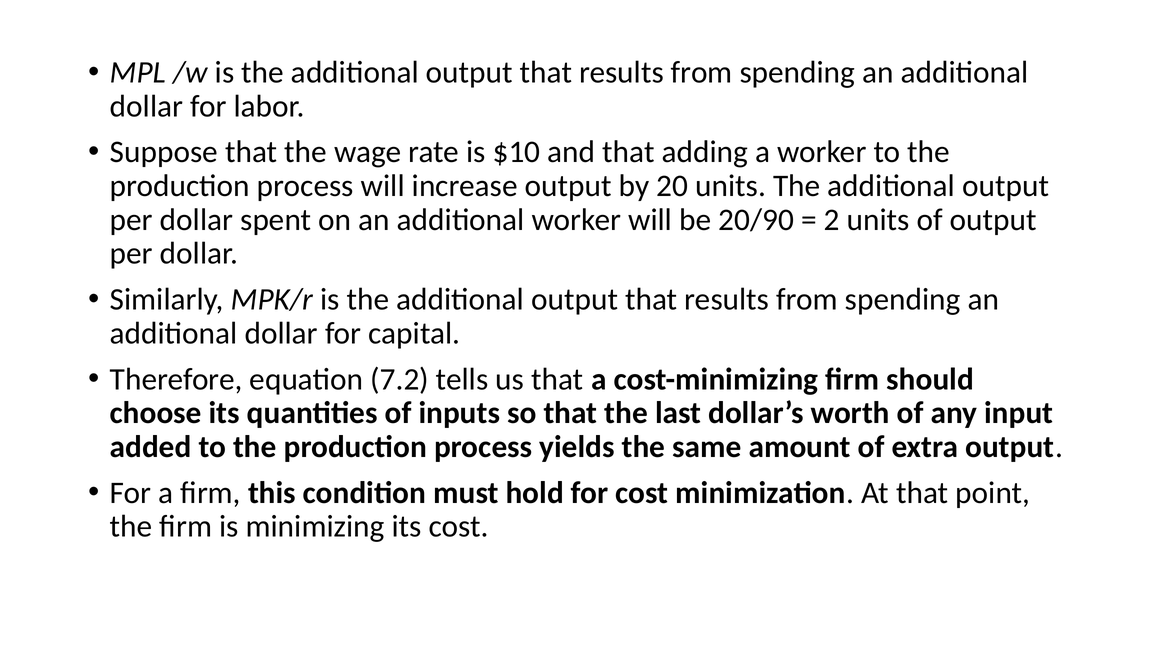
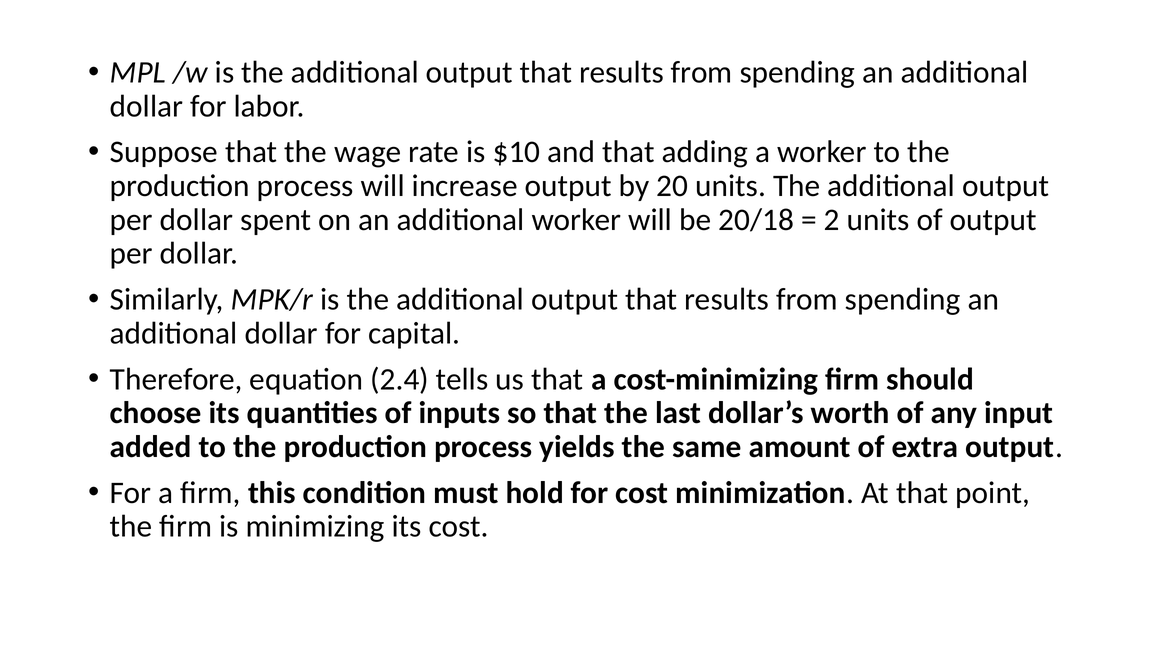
20/90: 20/90 -> 20/18
7.2: 7.2 -> 2.4
